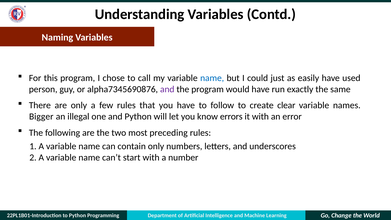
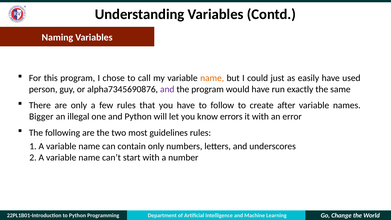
name at (212, 78) colour: blue -> orange
clear: clear -> after
preceding: preceding -> guidelines
